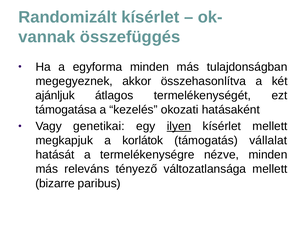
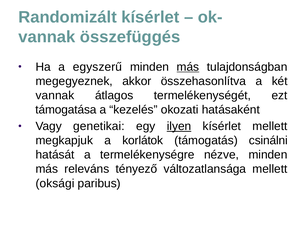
egyforma: egyforma -> egyszerű
más at (188, 67) underline: none -> present
ajánljuk at (55, 96): ajánljuk -> vannak
vállalat: vállalat -> csinálni
bizarre: bizarre -> oksági
